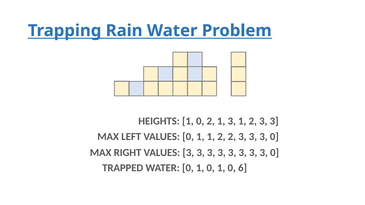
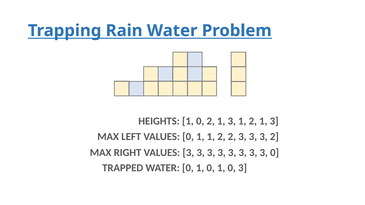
1 2 3: 3 -> 1
0 at (274, 137): 0 -> 2
0 6: 6 -> 3
